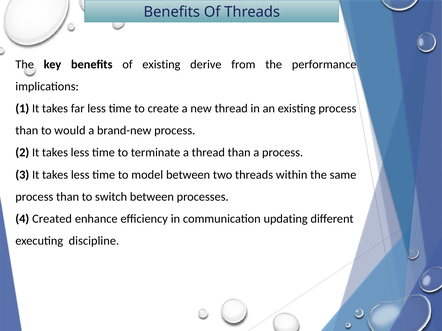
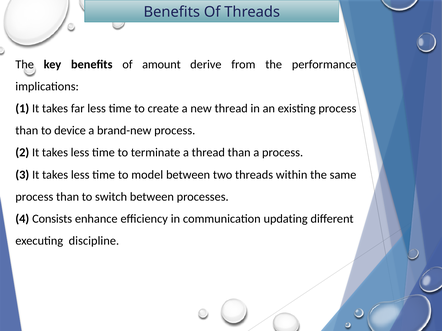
of existing: existing -> amount
would: would -> device
Created: Created -> Consists
